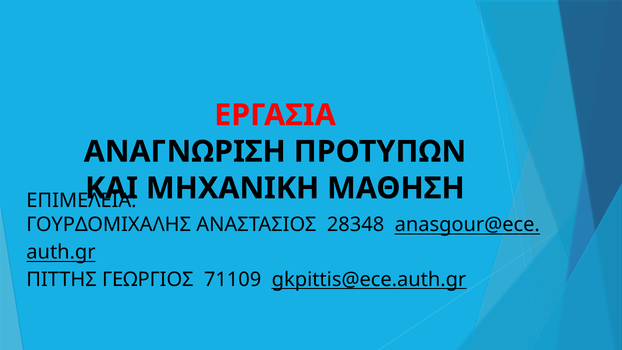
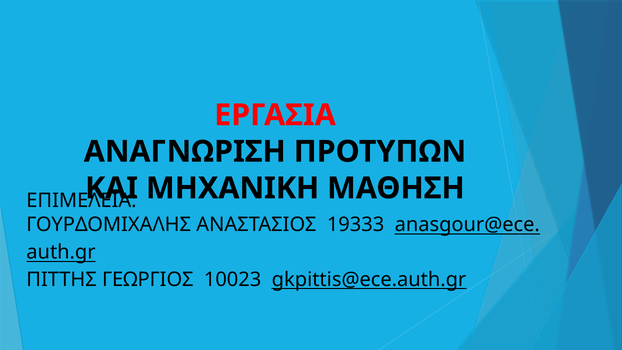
28348: 28348 -> 19333
71109: 71109 -> 10023
